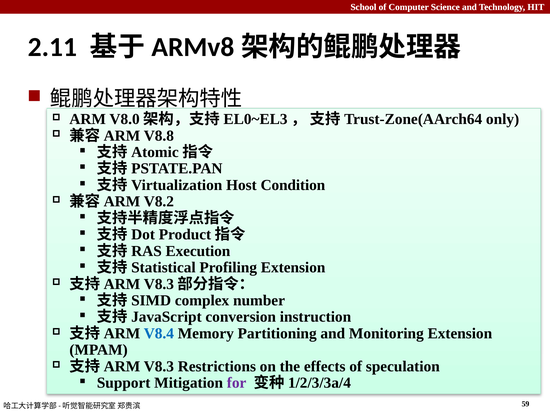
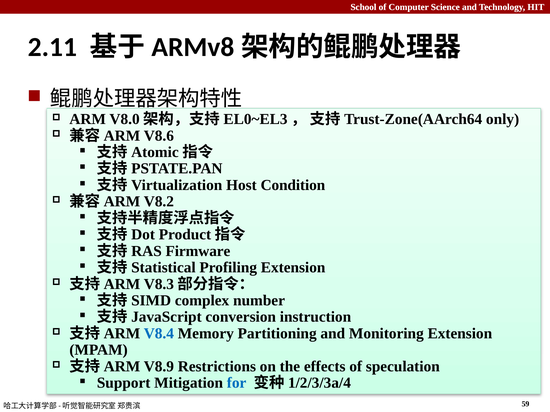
V8.8: V8.8 -> V8.6
Execution: Execution -> Firmware
V8.3: V8.3 -> V8.9
for colour: purple -> blue
